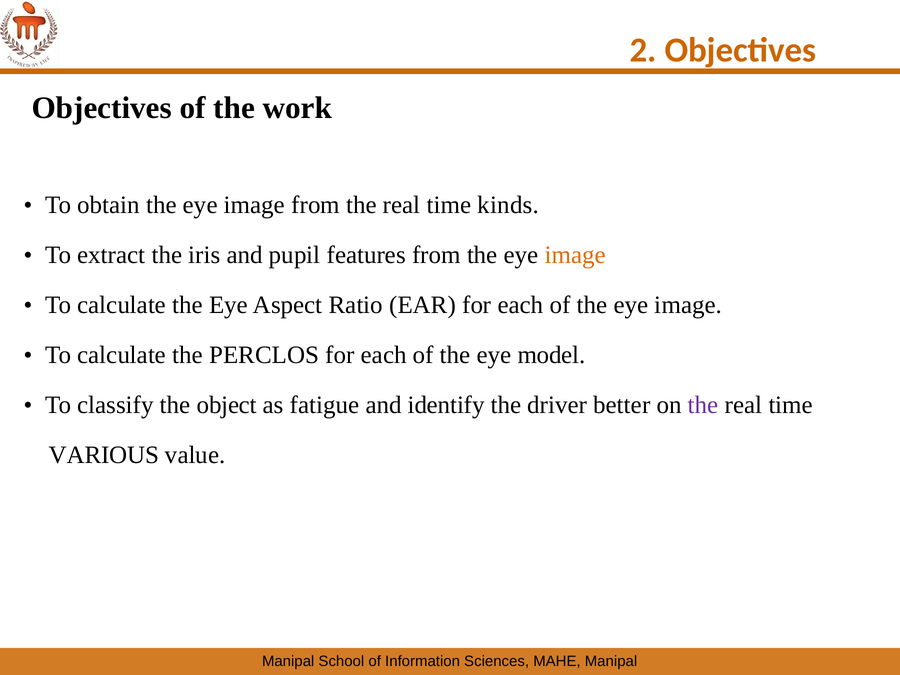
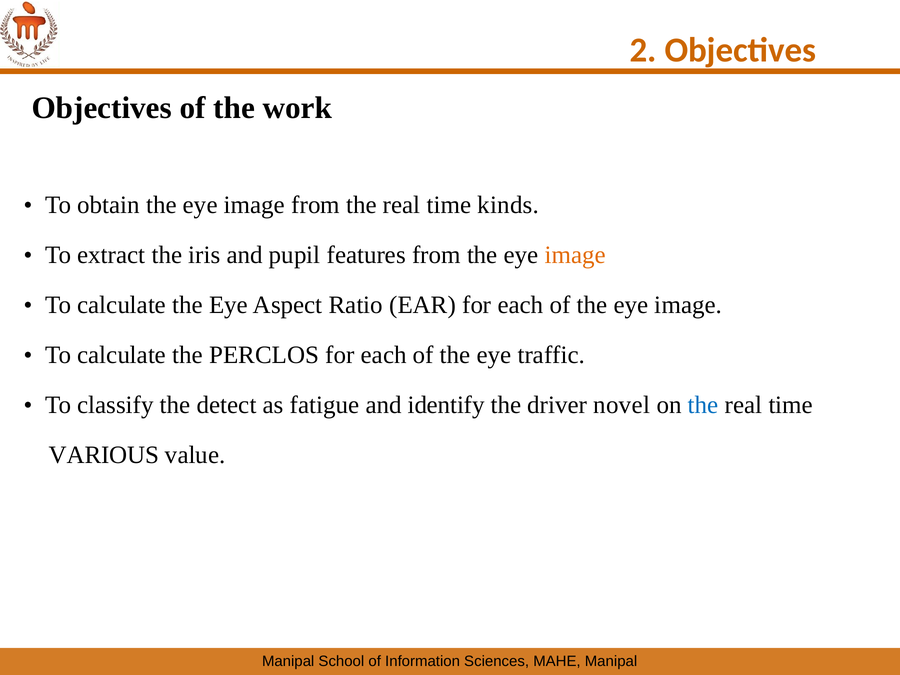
model: model -> traffic
object: object -> detect
better: better -> novel
the at (703, 405) colour: purple -> blue
